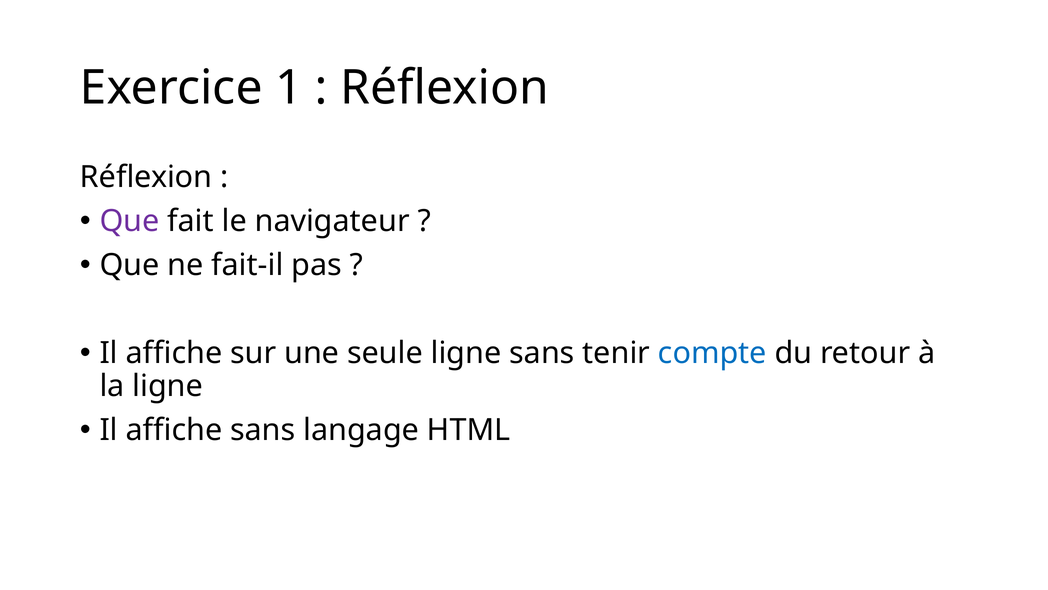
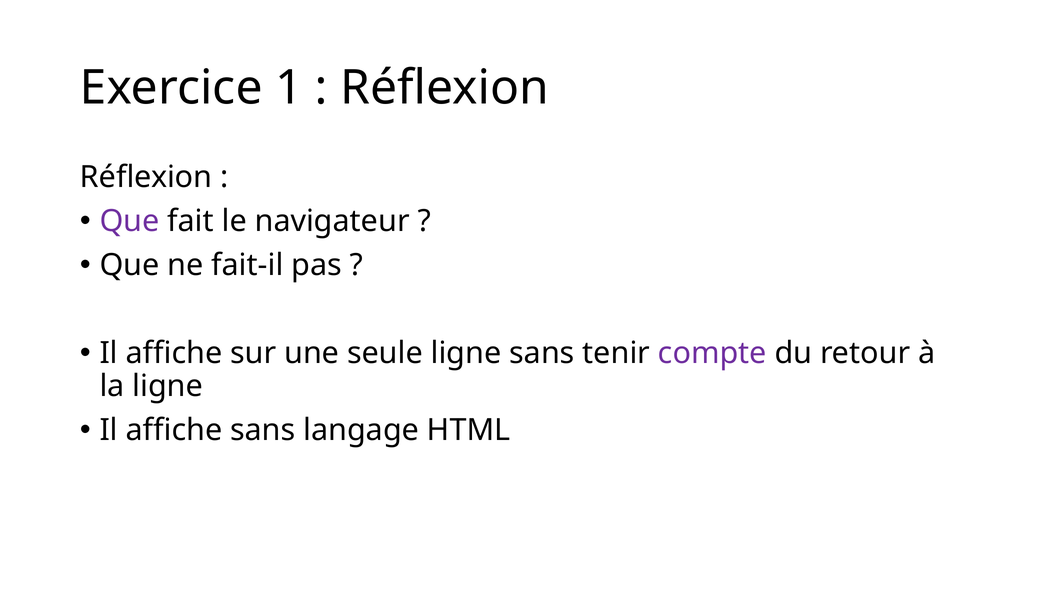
compte colour: blue -> purple
